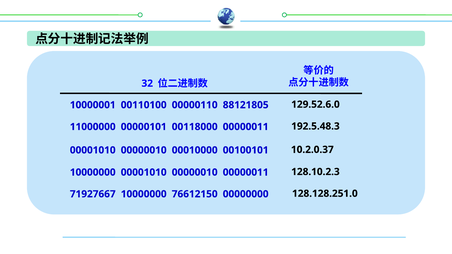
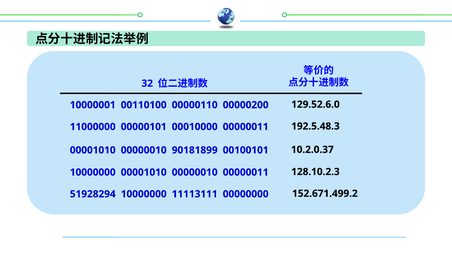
88121805: 88121805 -> 00000200
00118000: 00118000 -> 00010000
00010000: 00010000 -> 90181899
71927667: 71927667 -> 51928294
76612150: 76612150 -> 11113111
128.128.251.0: 128.128.251.0 -> 152.671.499.2
